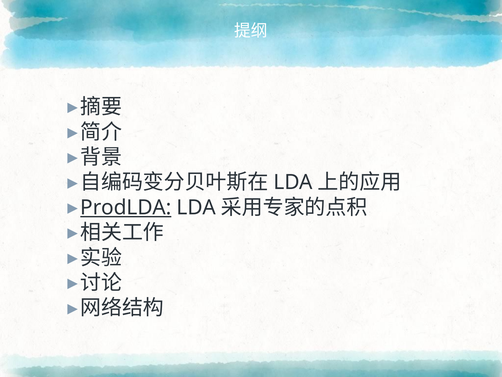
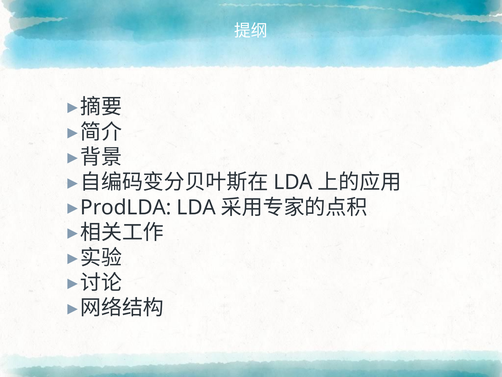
ProdLDA underline: present -> none
